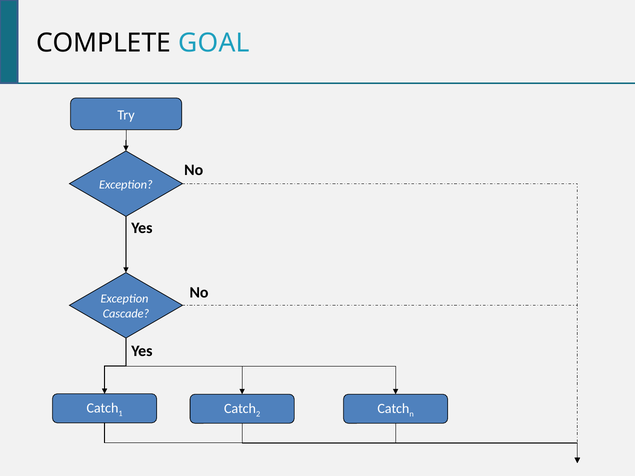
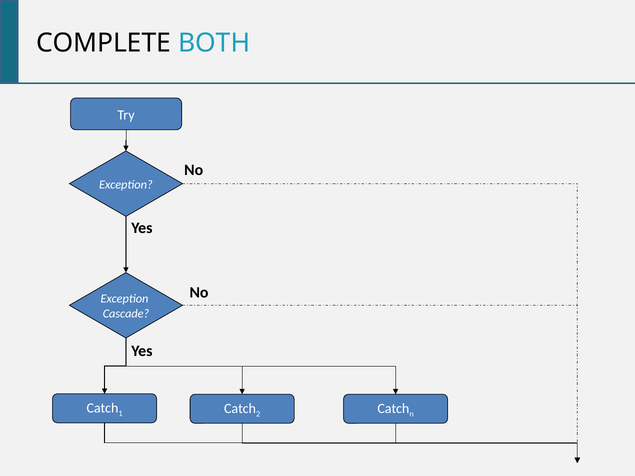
GOAL: GOAL -> BOTH
